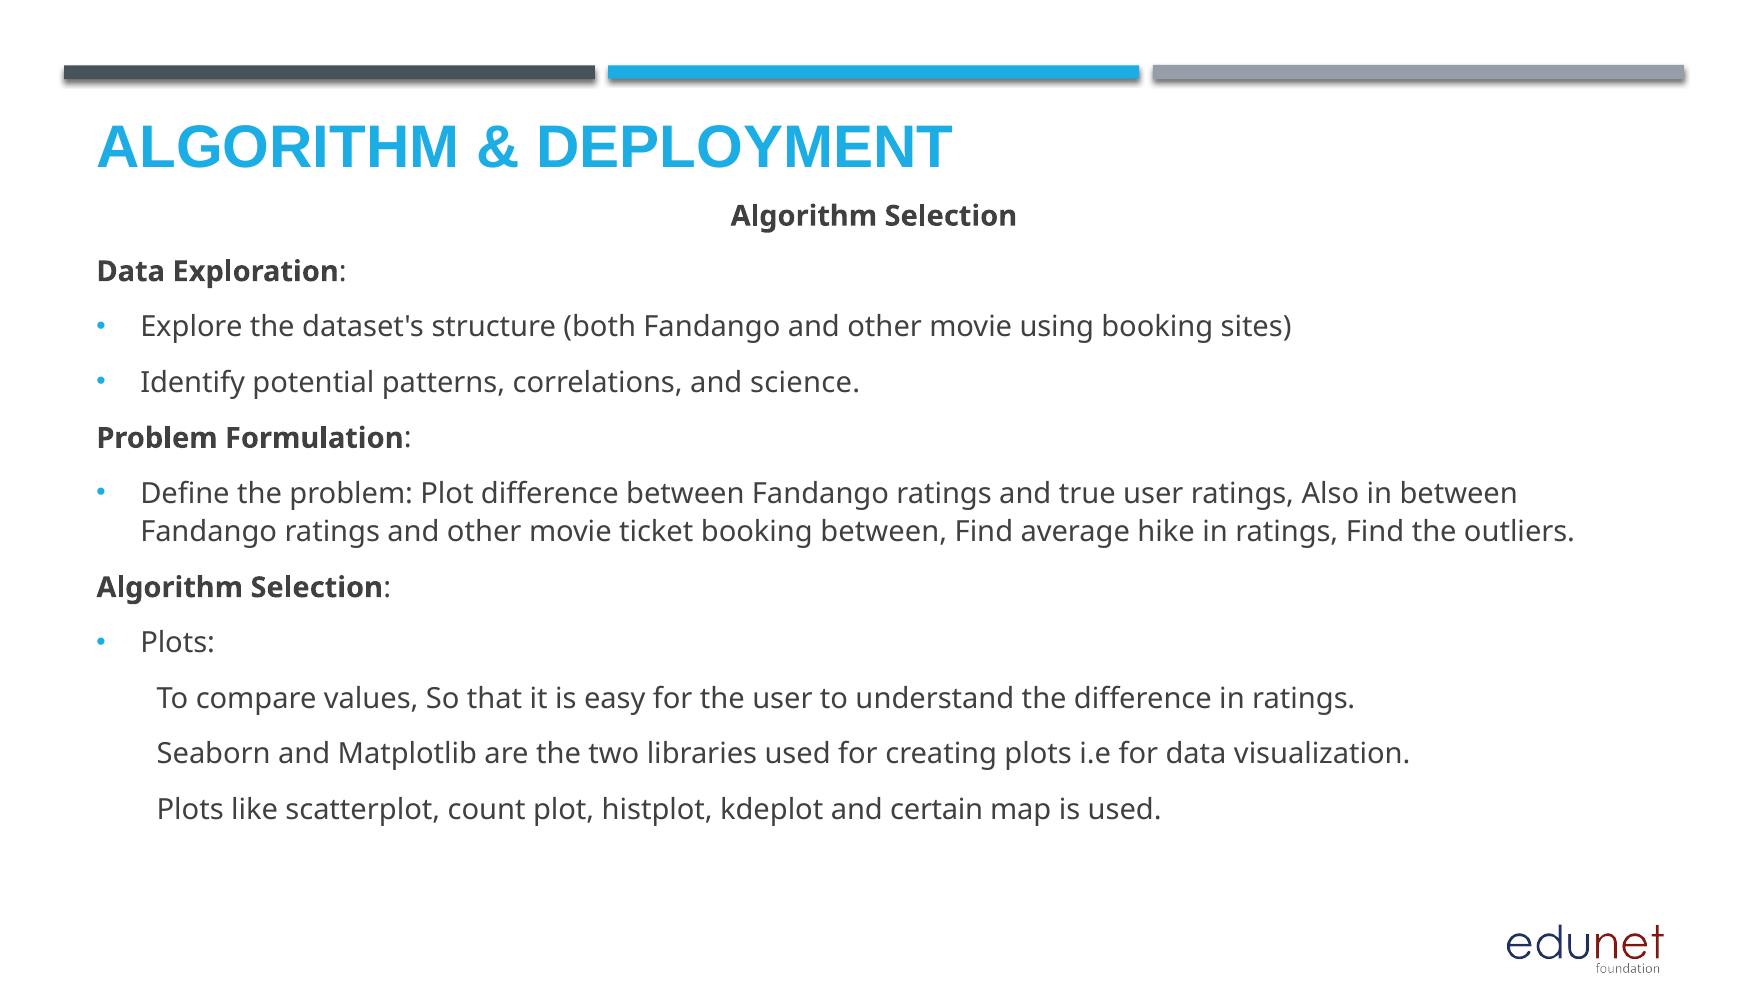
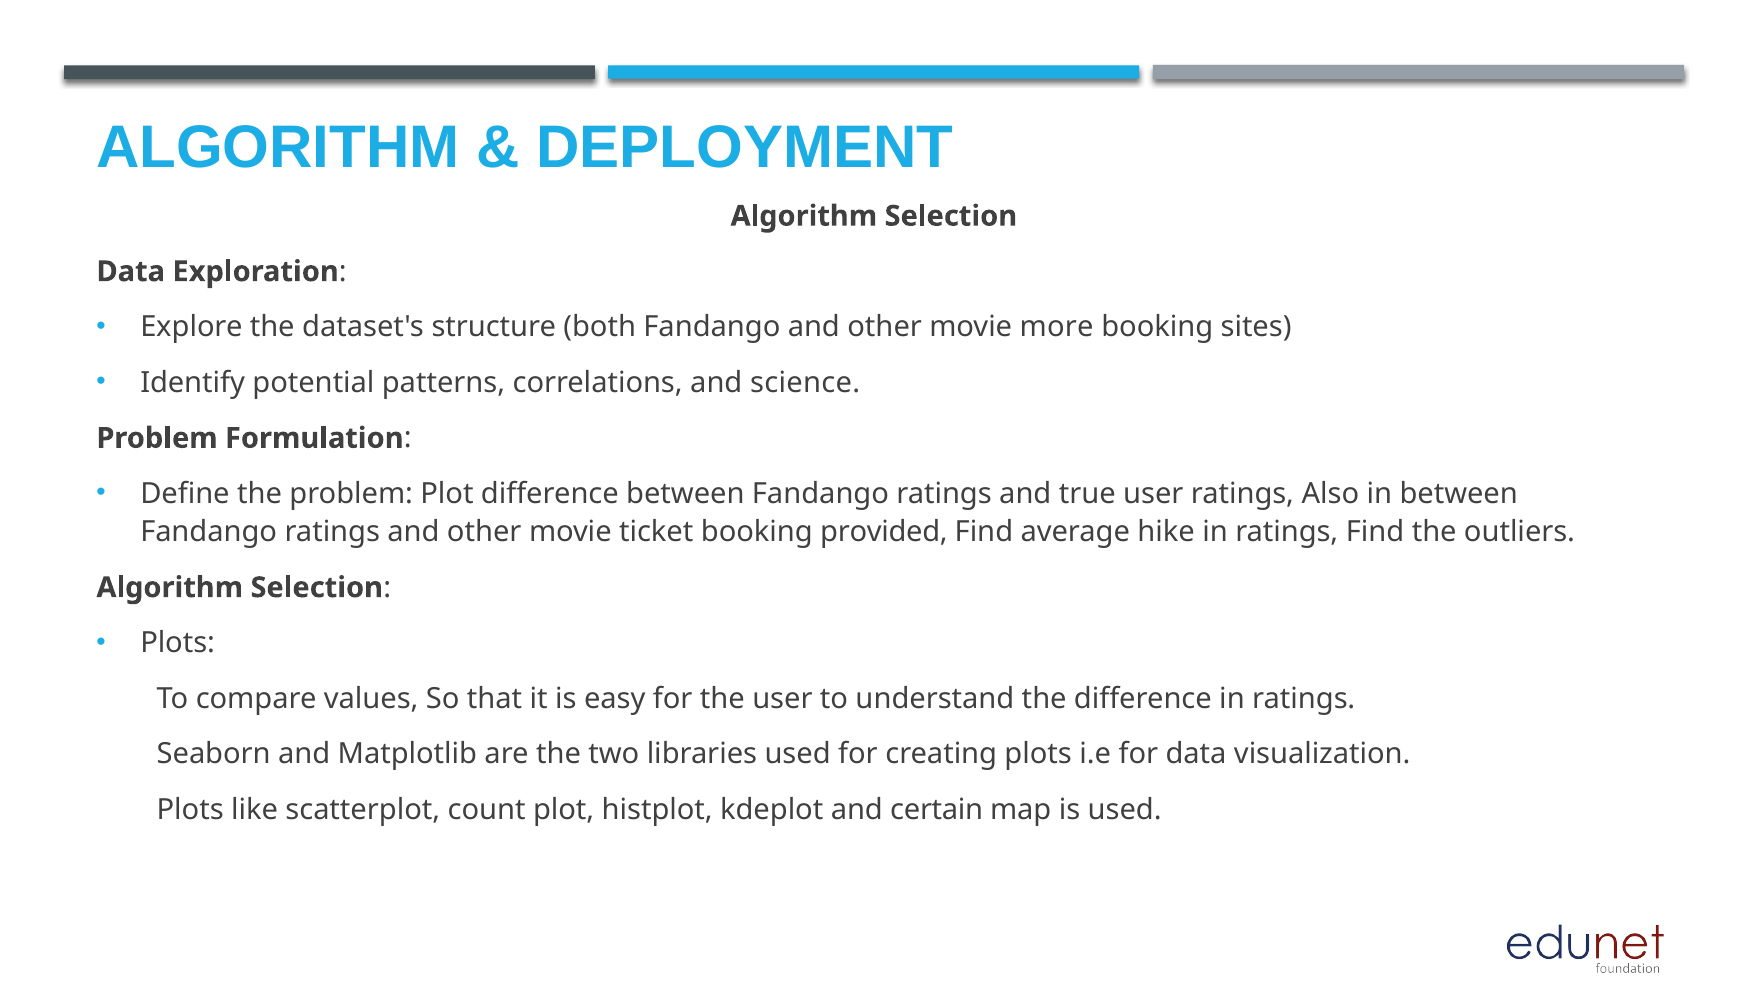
using: using -> more
booking between: between -> provided
